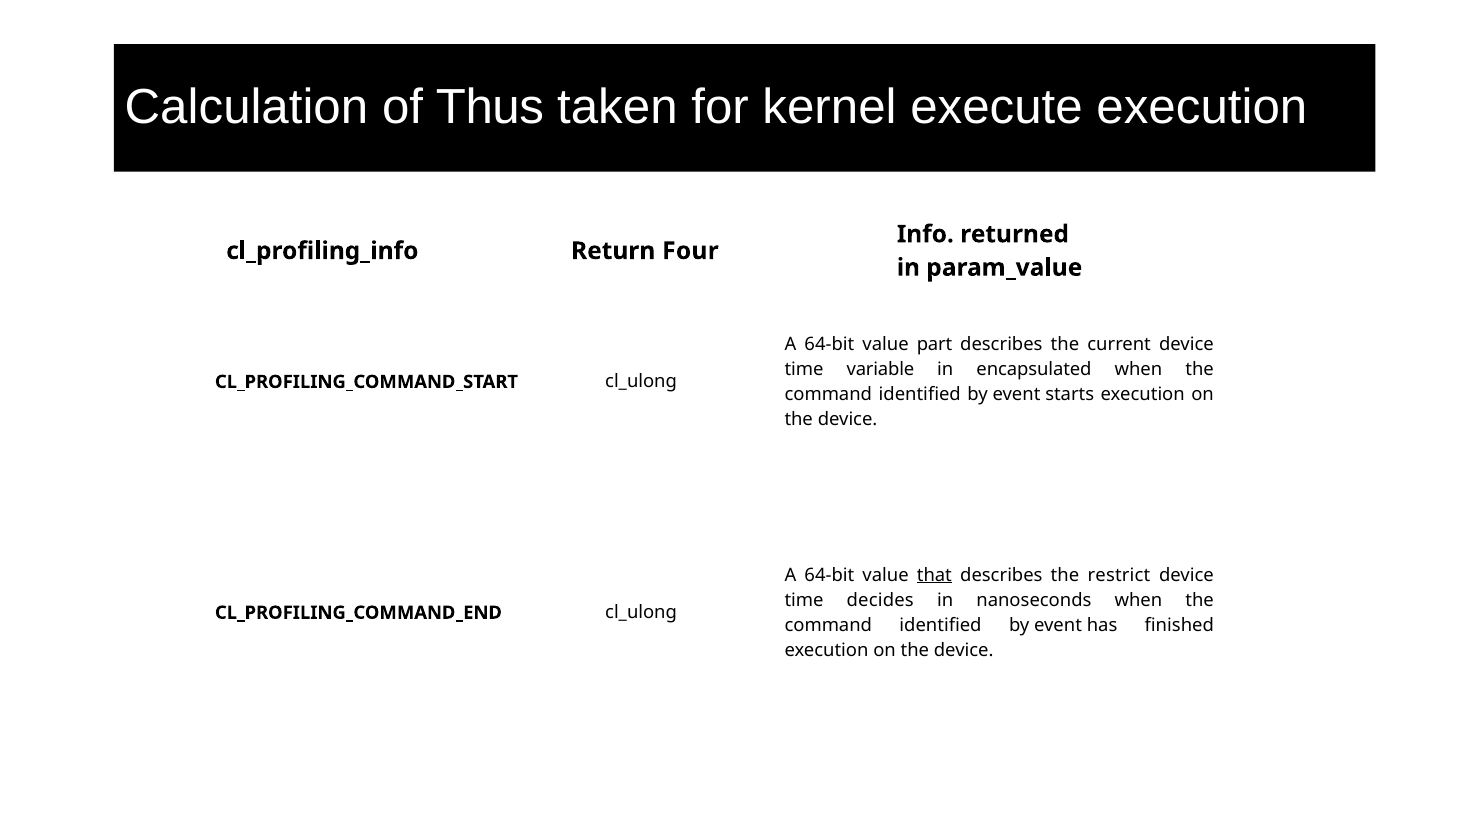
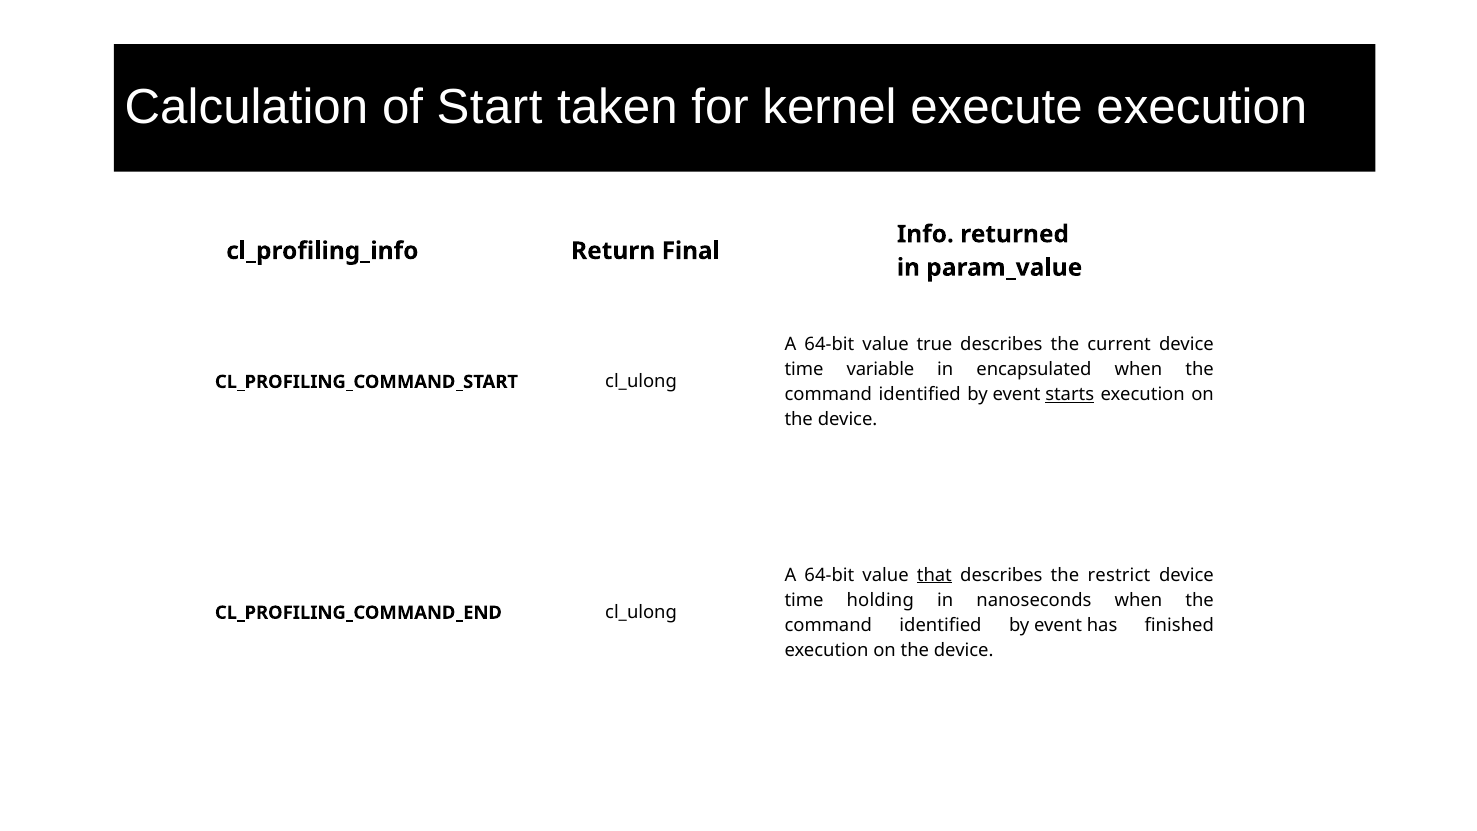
Thus: Thus -> Start
Four: Four -> Final
part: part -> true
starts underline: none -> present
decides: decides -> holding
